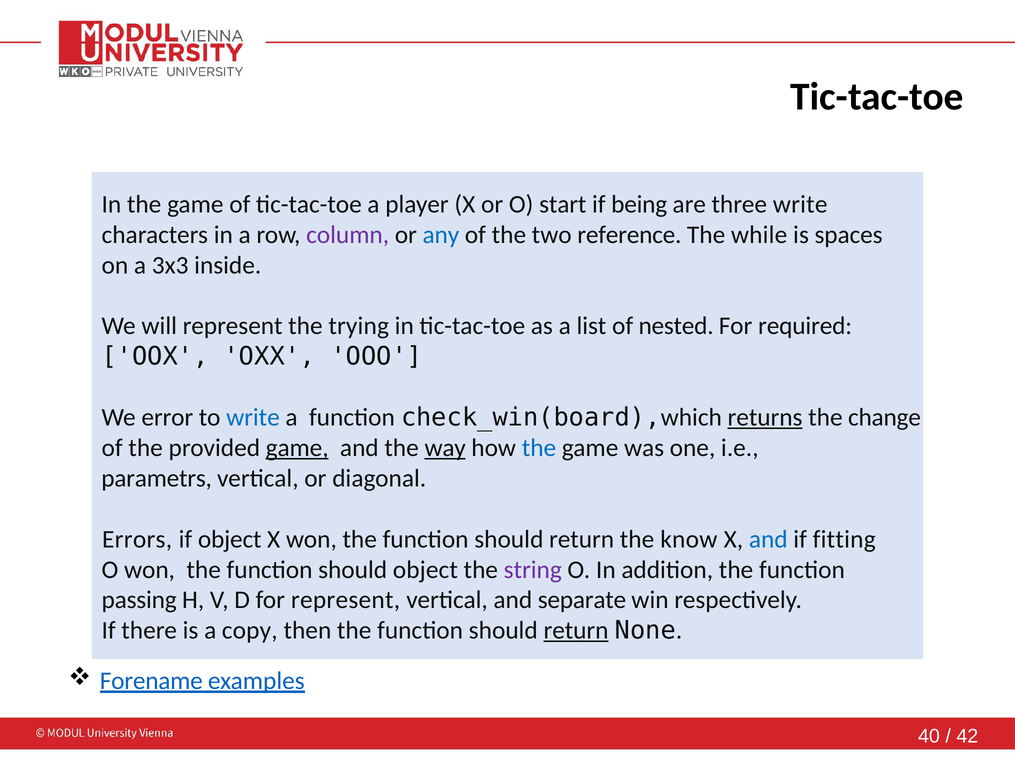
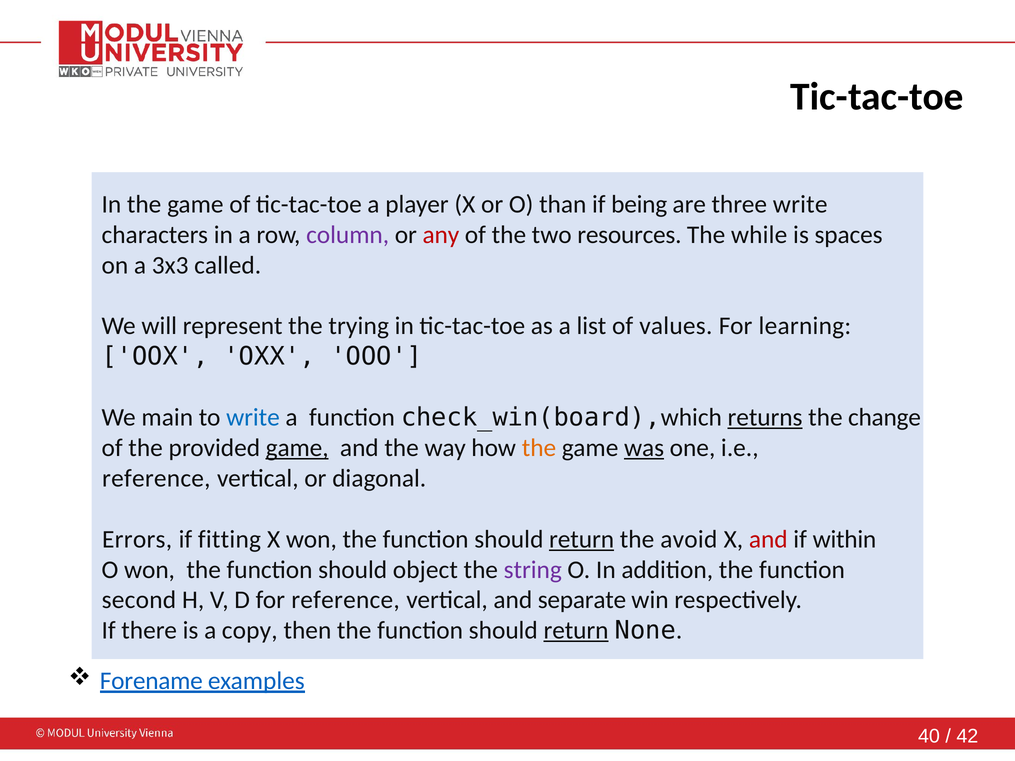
start: start -> than
any colour: blue -> red
reference: reference -> resources
inside: inside -> called
nested: nested -> values
required: required -> learning
error: error -> main
way underline: present -> none
the at (539, 448) colour: blue -> orange
was underline: none -> present
parametrs at (157, 478): parametrs -> reference
if object: object -> fitting
return at (582, 539) underline: none -> present
know: know -> avoid
and at (768, 539) colour: blue -> red
fitting: fitting -> within
passing: passing -> second
for represent: represent -> reference
